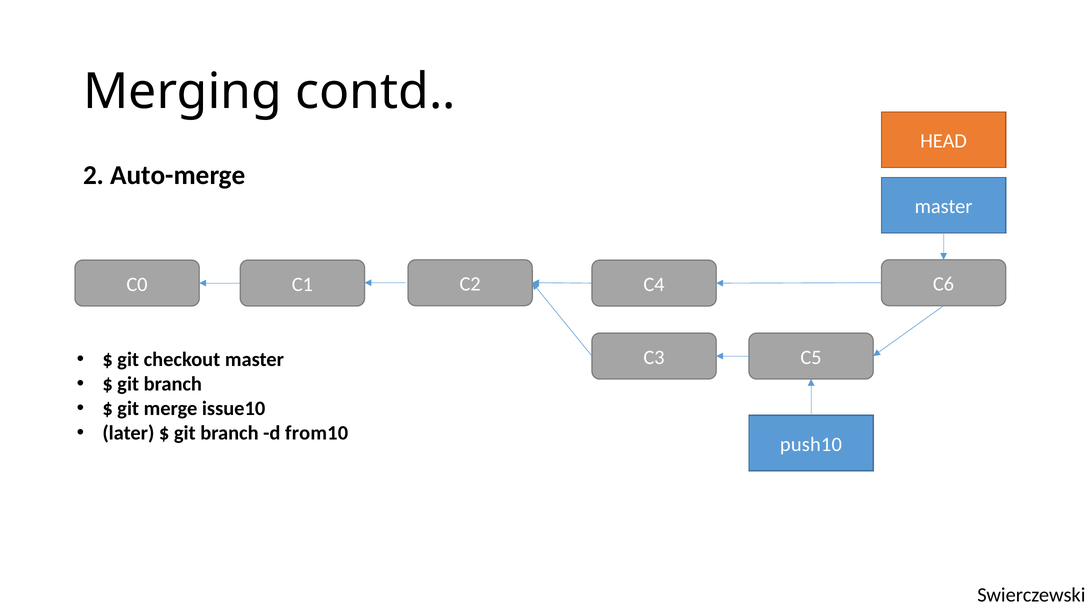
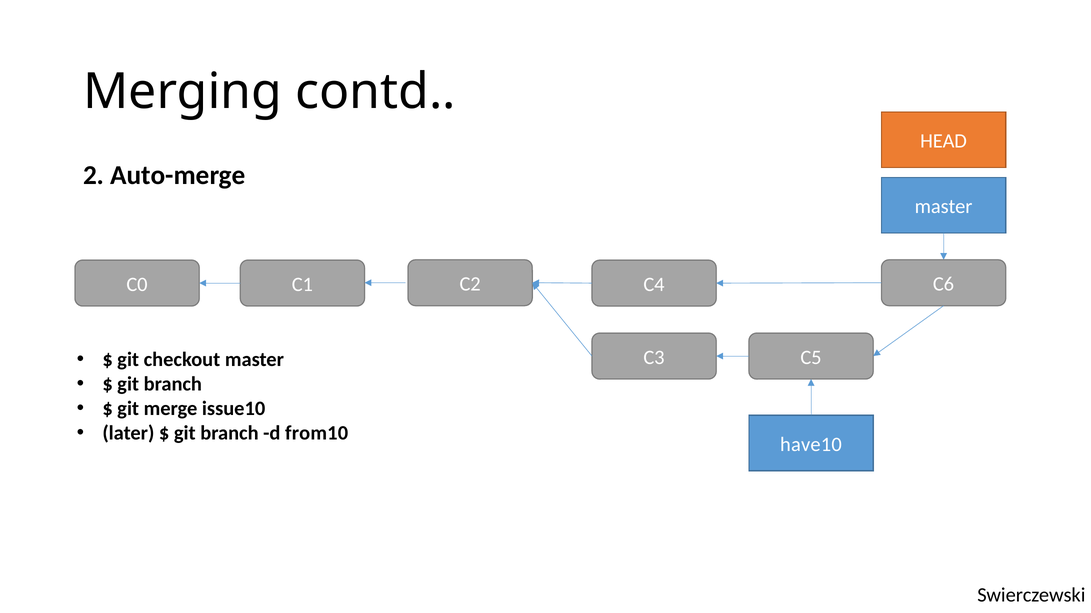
push10: push10 -> have10
